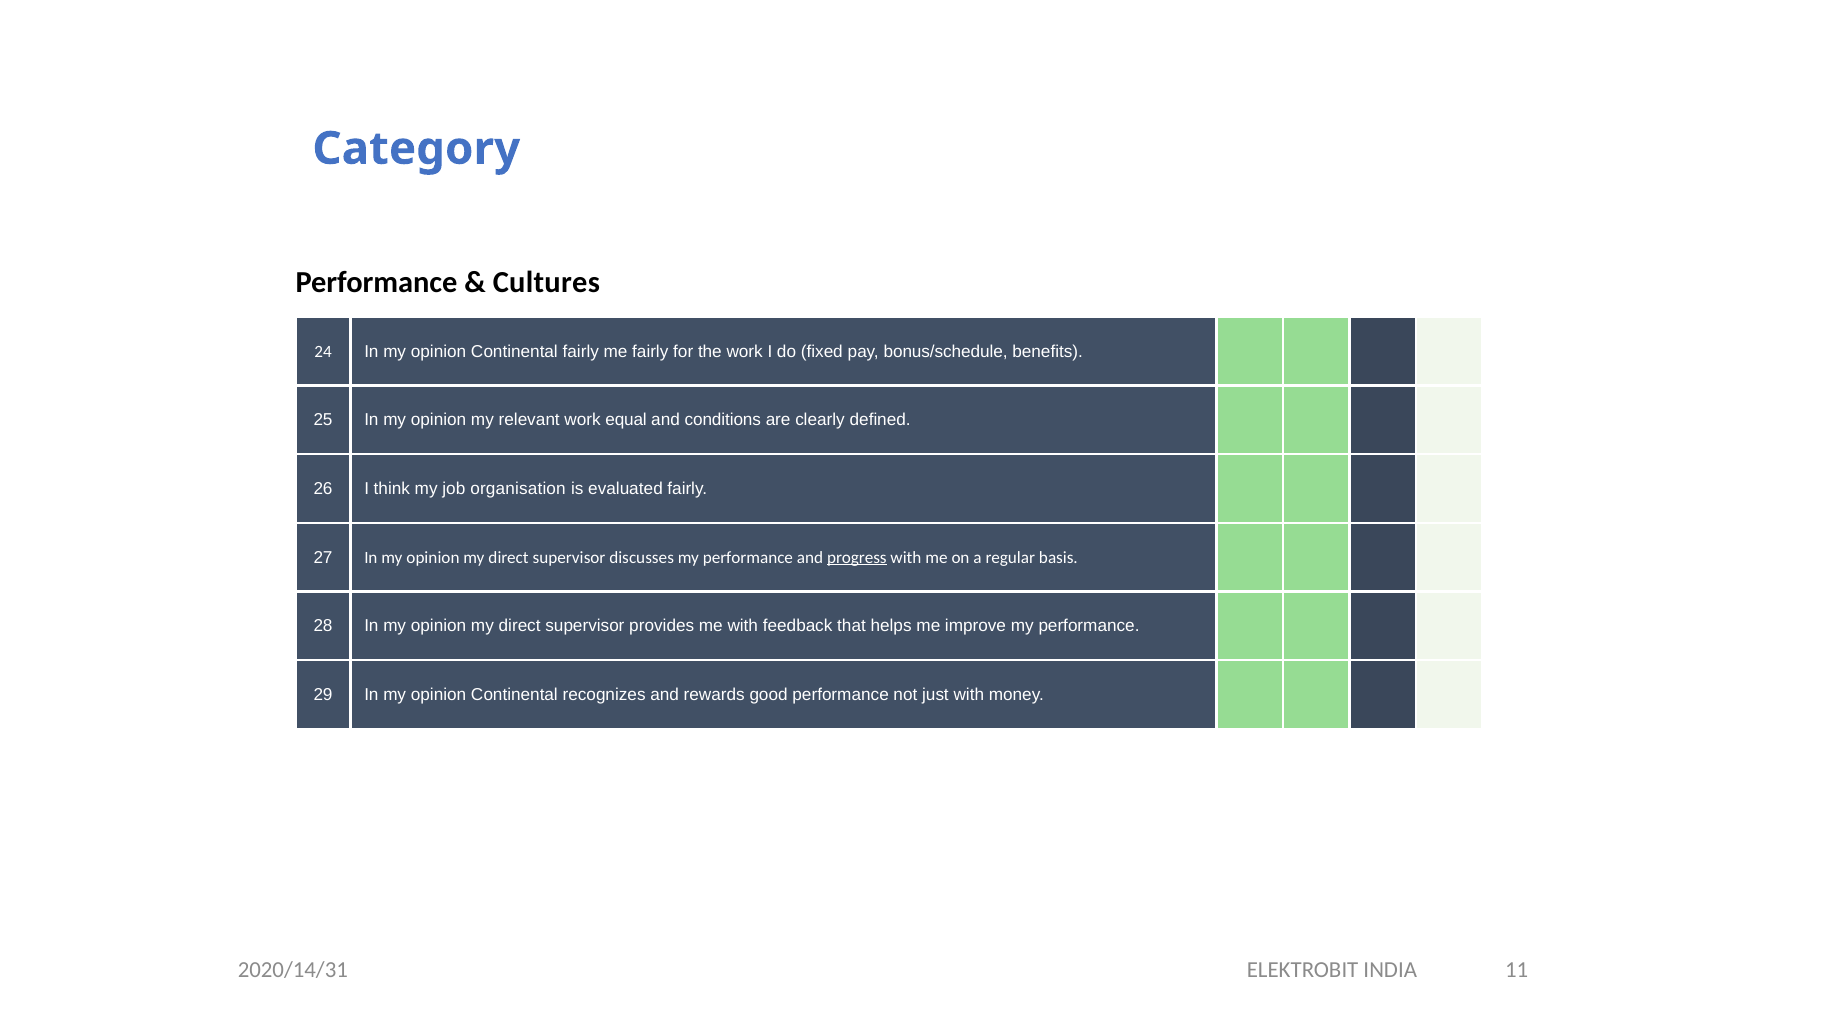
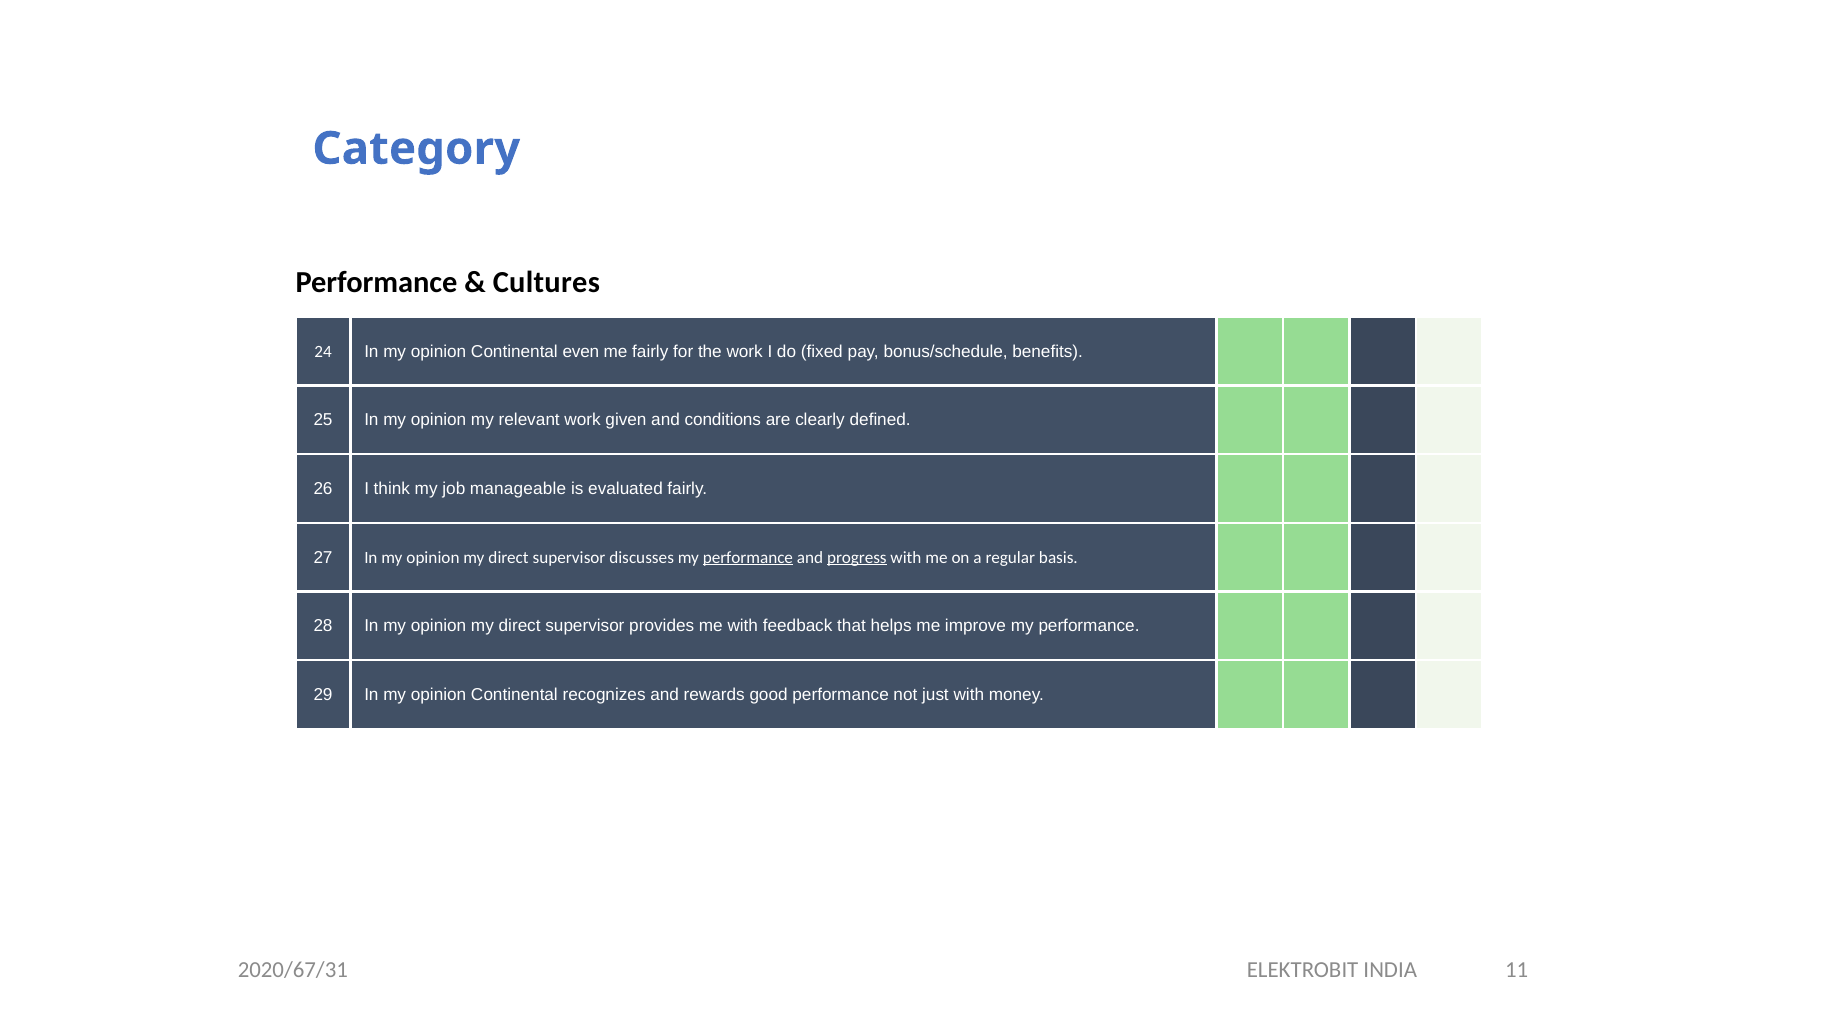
Continental fairly: fairly -> even
equal: equal -> given
organisation: organisation -> manageable
performance at (748, 557) underline: none -> present
2020/14/31: 2020/14/31 -> 2020/67/31
